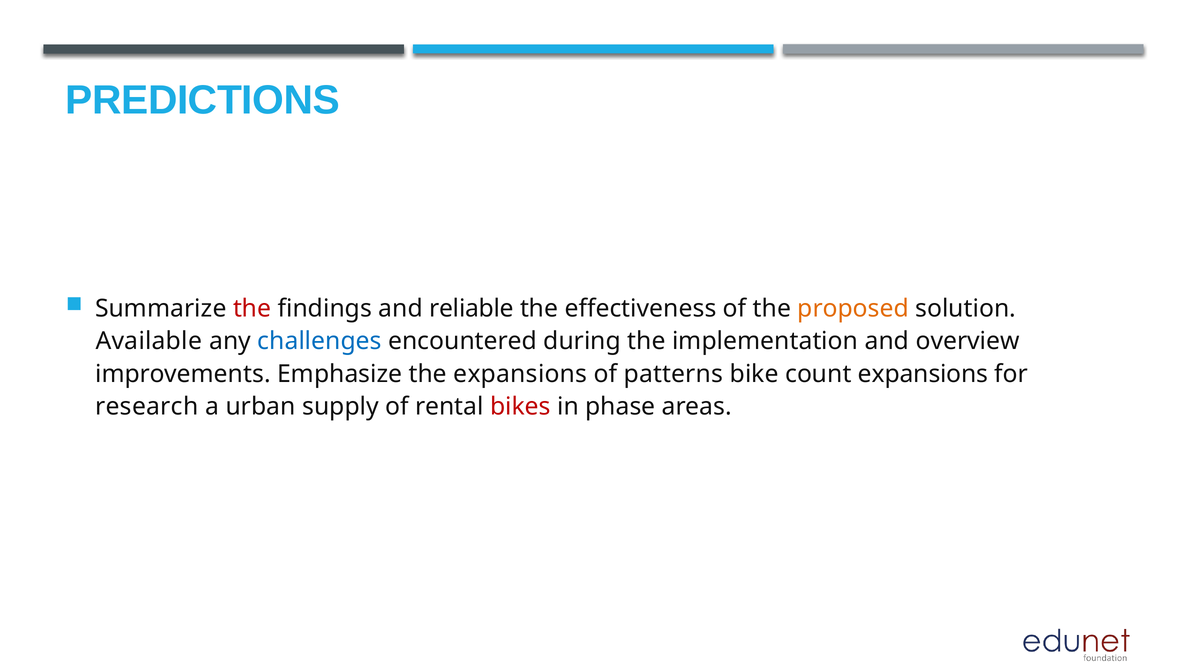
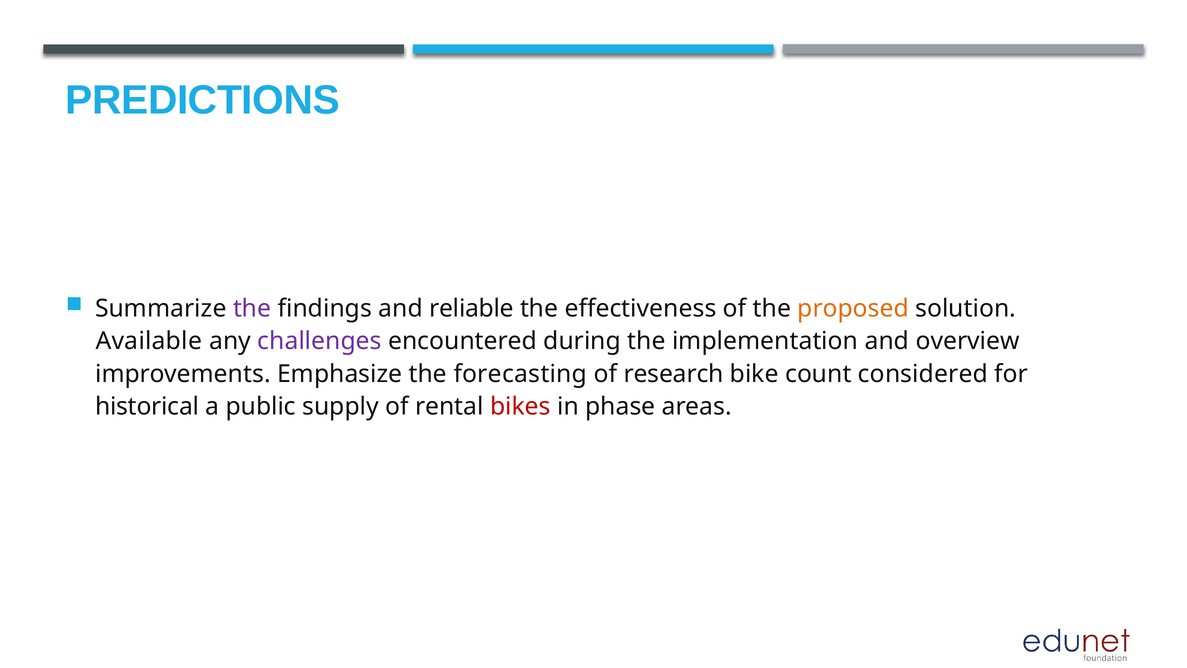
the at (252, 308) colour: red -> purple
challenges colour: blue -> purple
the expansions: expansions -> forecasting
patterns: patterns -> research
count expansions: expansions -> considered
research: research -> historical
urban: urban -> public
